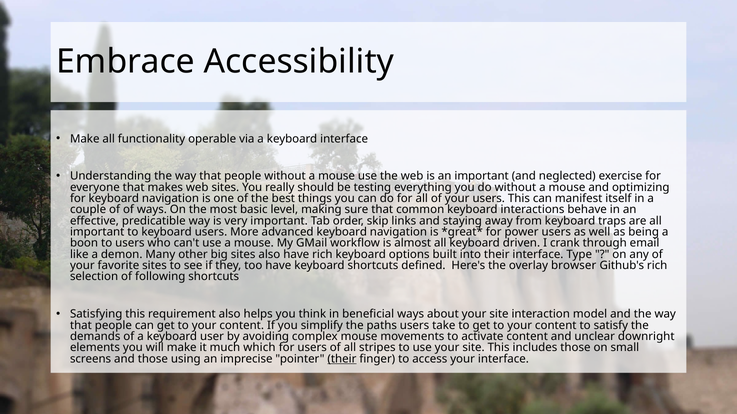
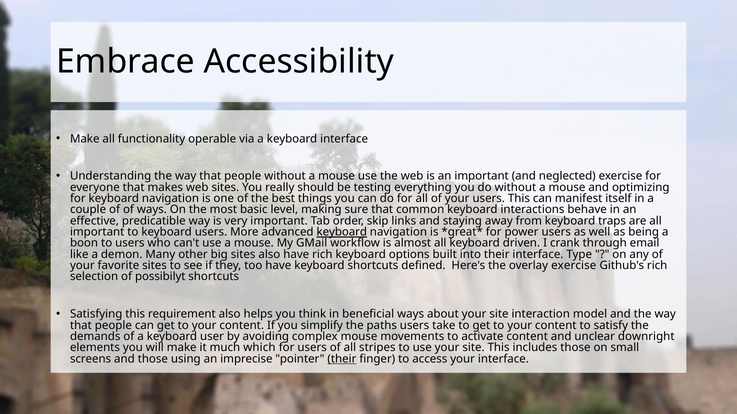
keyboard at (342, 232) underline: none -> present
overlay browser: browser -> exercise
following: following -> possibilyt
